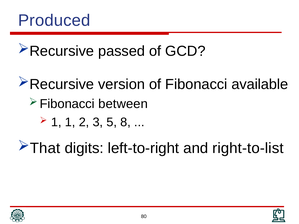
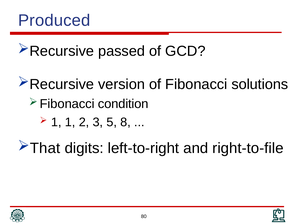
available: available -> solutions
between: between -> condition
right-to-list: right-to-list -> right-to-file
